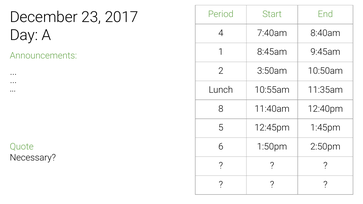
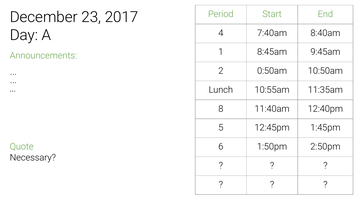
3:50am: 3:50am -> 0:50am
